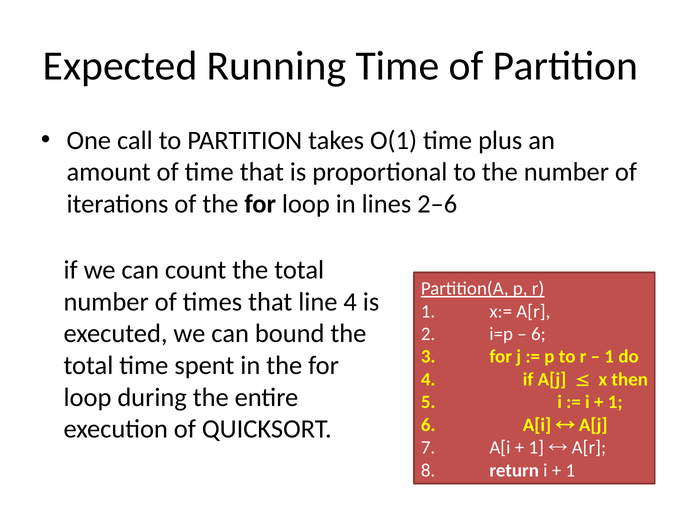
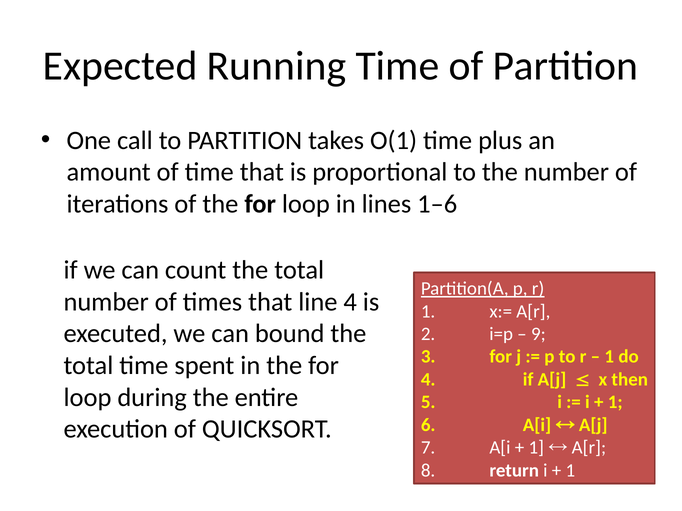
2–6: 2–6 -> 1–6
6 at (538, 334): 6 -> 9
